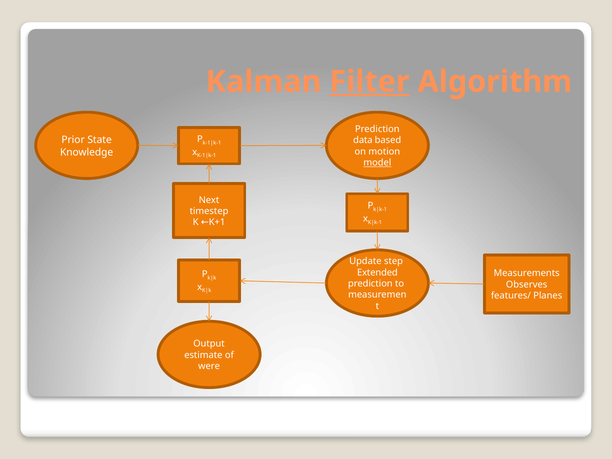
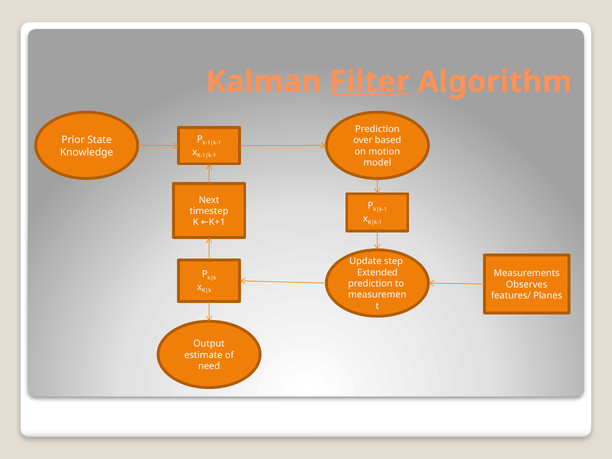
data: data -> over
model underline: present -> none
were: were -> need
